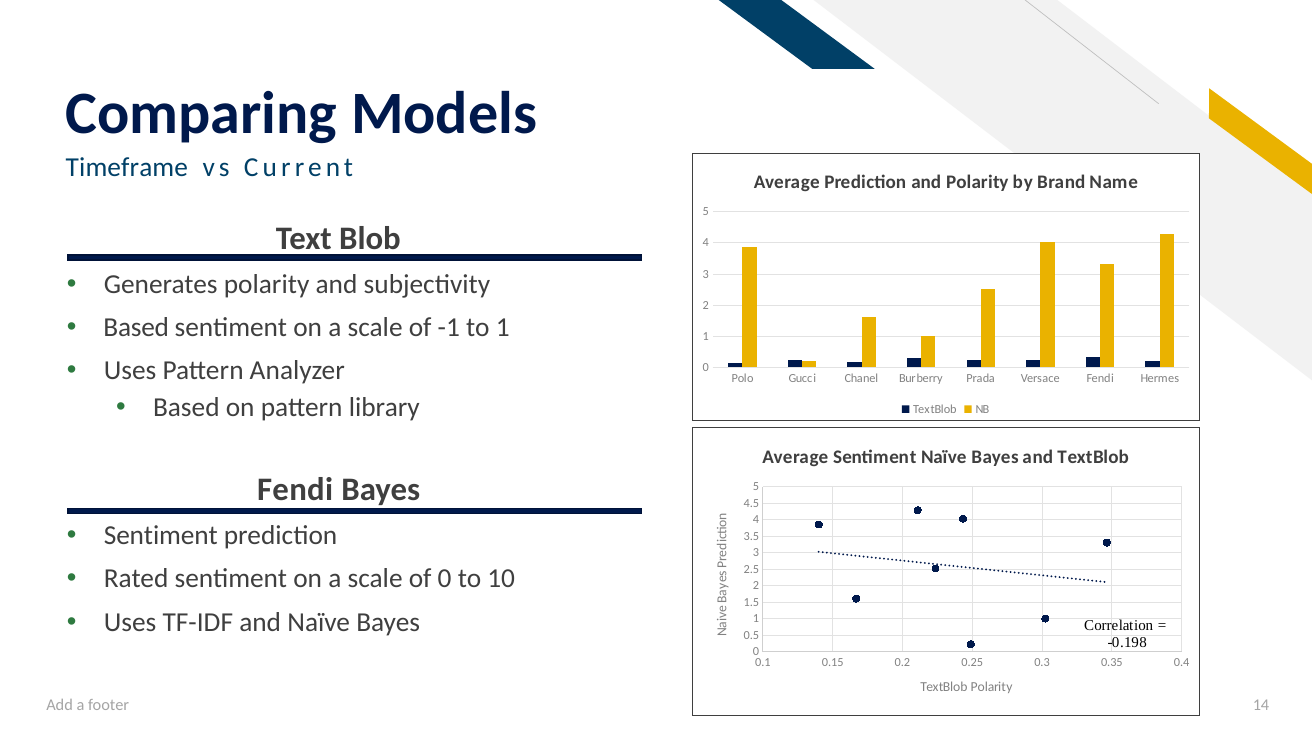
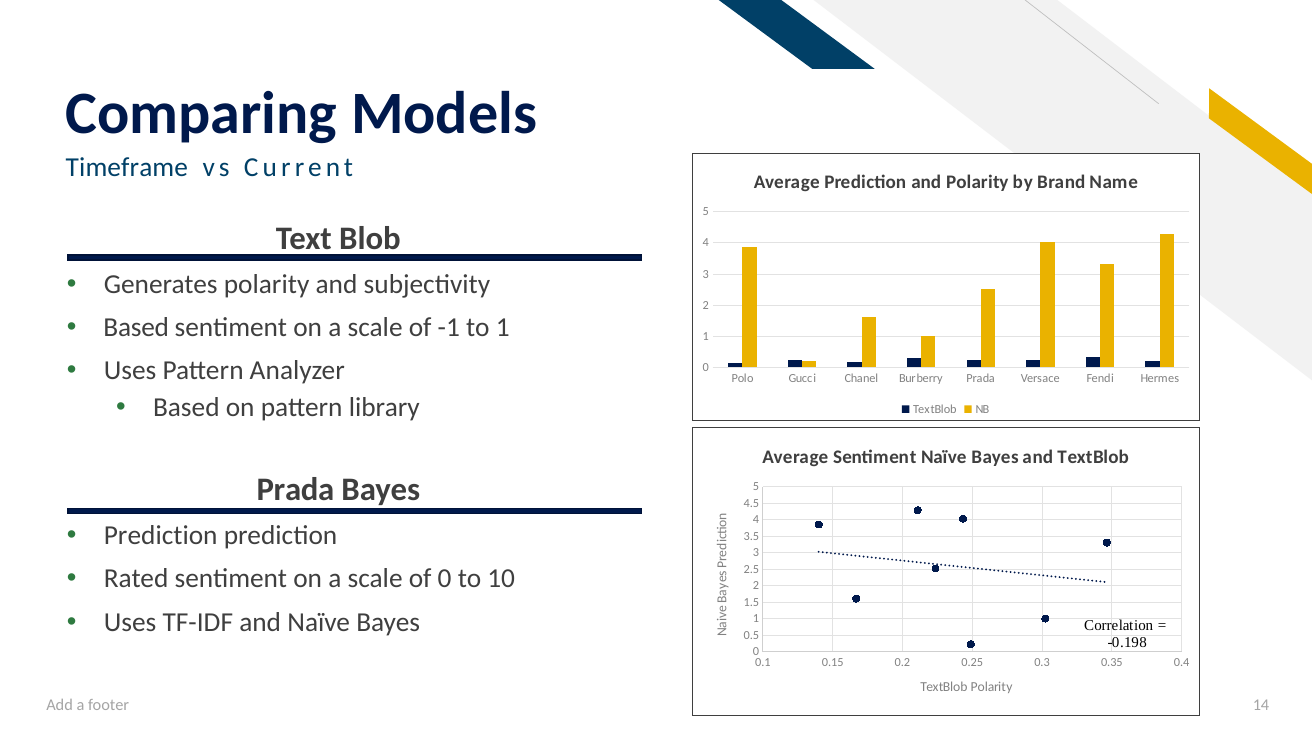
Fendi at (295, 490): Fendi -> Prada
Sentiment at (161, 536): Sentiment -> Prediction
